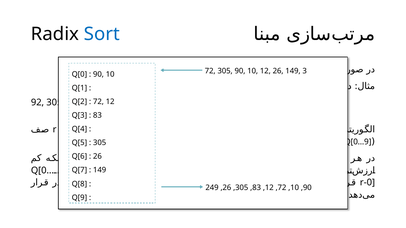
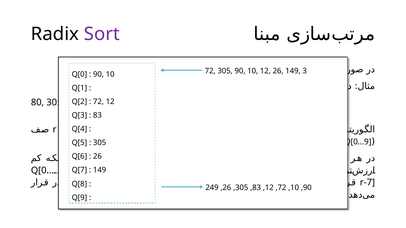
Sort colour: blue -> purple
92: 92 -> 80
r-0: r-0 -> r-7
